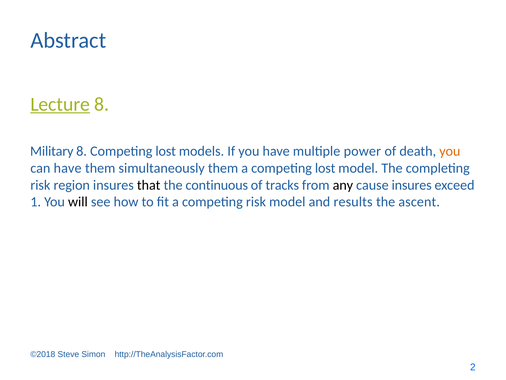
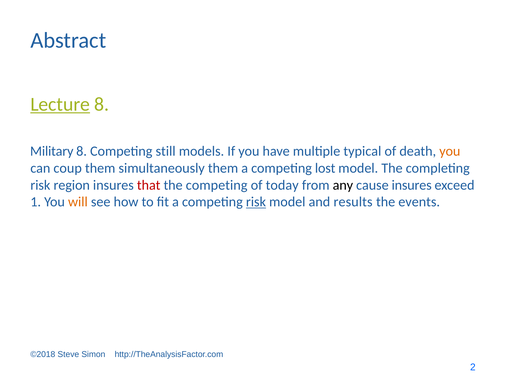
8 Competing lost: lost -> still
power: power -> typical
can have: have -> coup
that colour: black -> red
the continuous: continuous -> competing
tracks: tracks -> today
will colour: black -> orange
risk at (256, 202) underline: none -> present
ascent: ascent -> events
